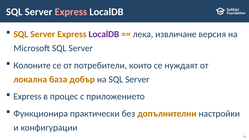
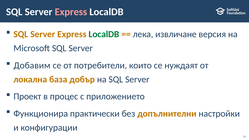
LocalDB at (104, 34) colour: purple -> green
Колоните: Колоните -> Добавим
Express at (27, 96): Express -> Проект
